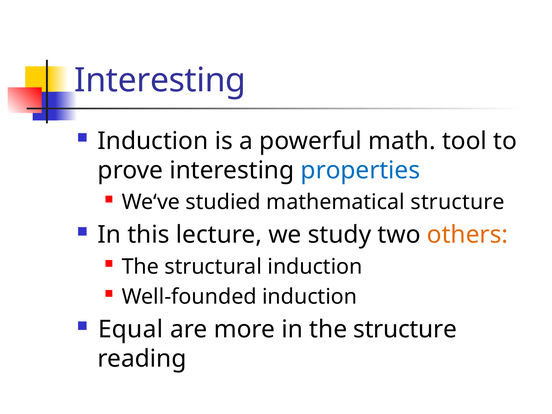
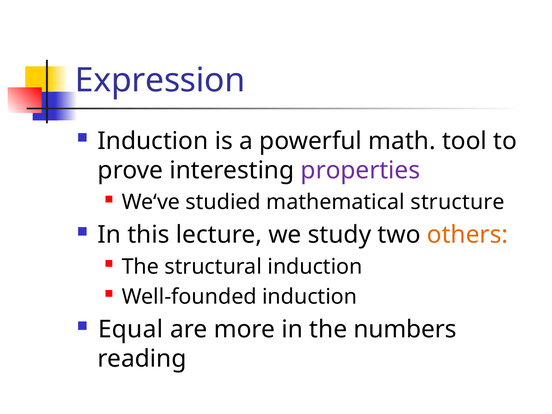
Interesting at (160, 81): Interesting -> Expression
properties colour: blue -> purple
the structure: structure -> numbers
